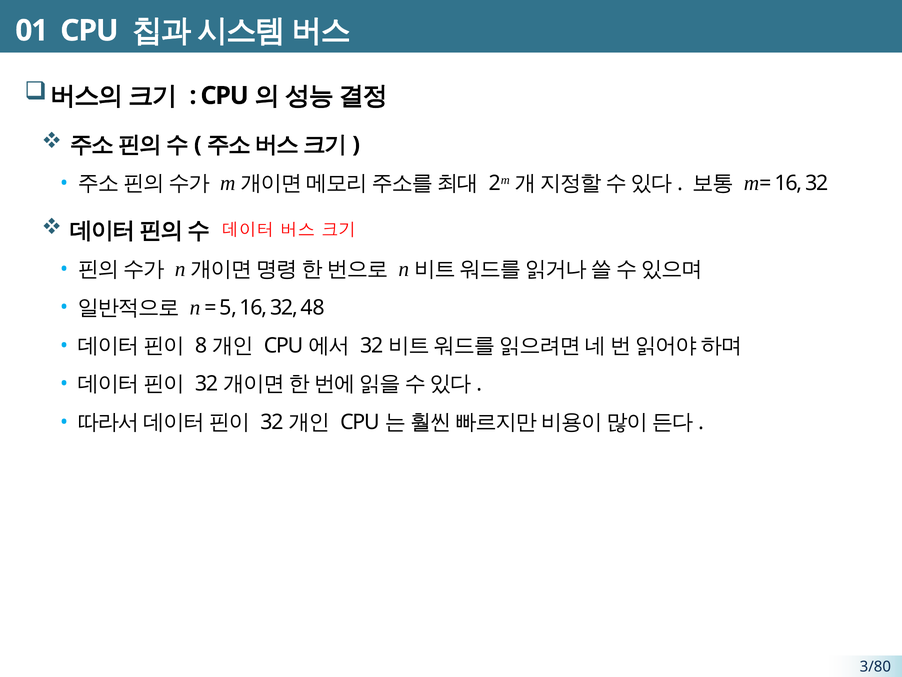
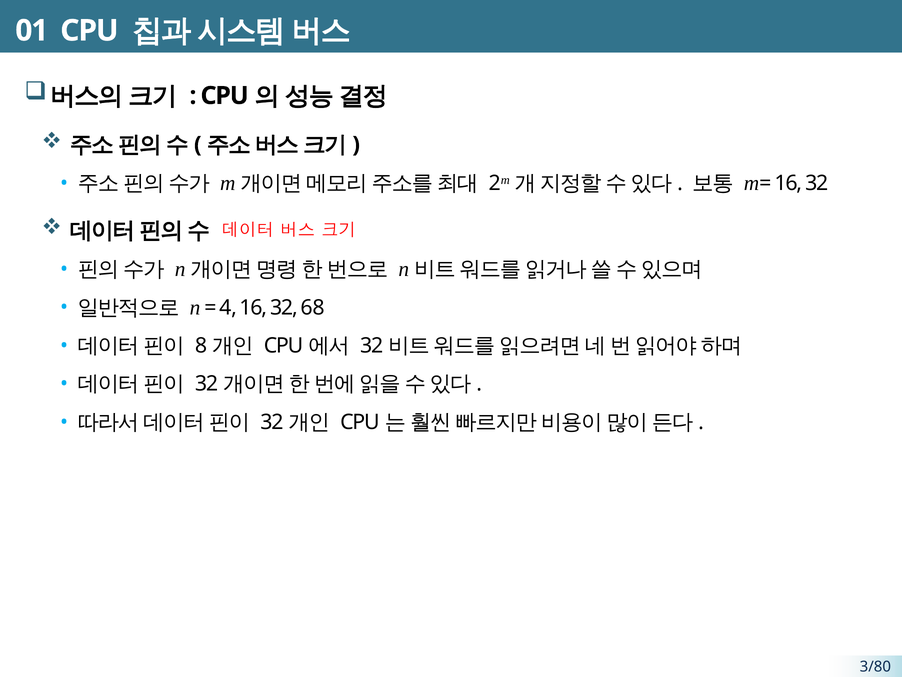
5: 5 -> 4
48: 48 -> 68
